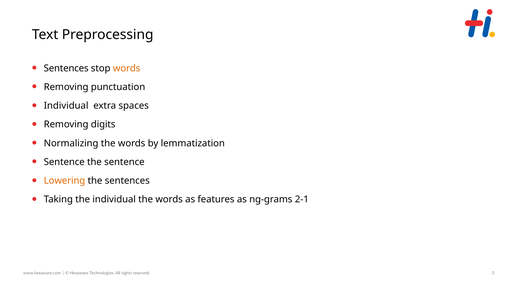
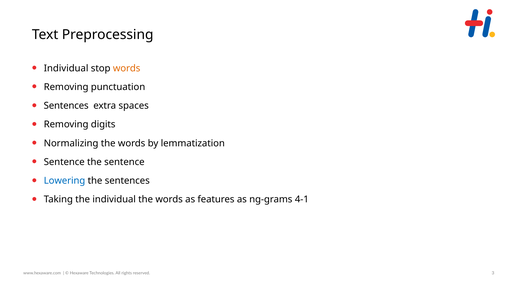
Sentences at (66, 68): Sentences -> Individual
Individual at (66, 106): Individual -> Sentences
Lowering colour: orange -> blue
2-1: 2-1 -> 4-1
